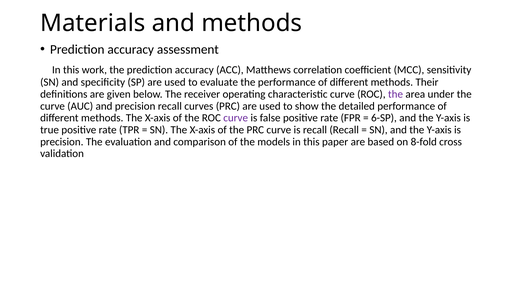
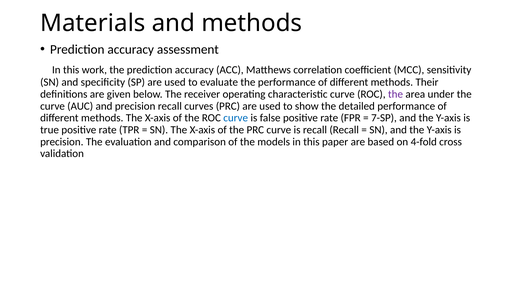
curve at (236, 118) colour: purple -> blue
6-SP: 6-SP -> 7-SP
8-fold: 8-fold -> 4-fold
